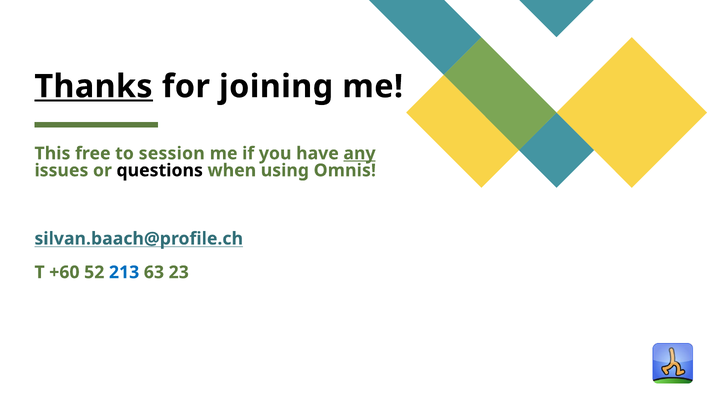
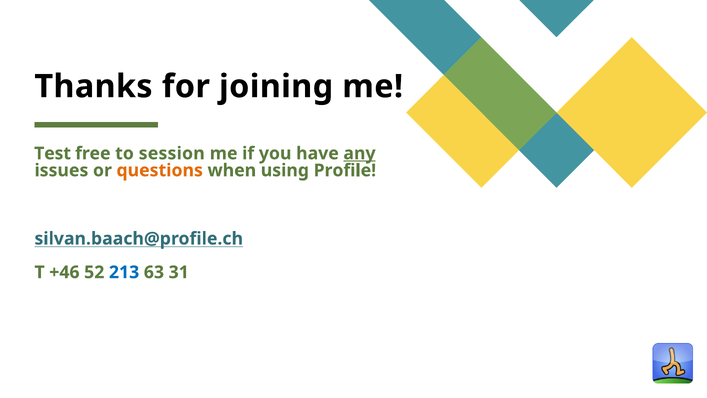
Thanks underline: present -> none
This: This -> Test
questions colour: black -> orange
Omnis: Omnis -> Profile
+60: +60 -> +46
23: 23 -> 31
